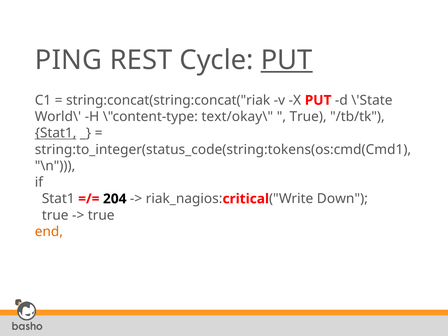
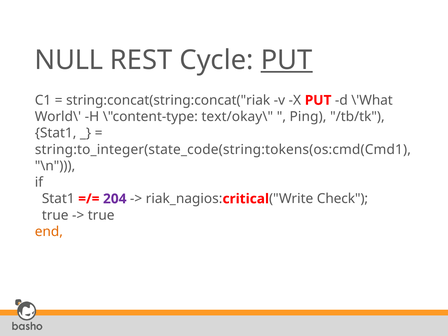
PING: PING -> NULL
\'State: \'State -> \'What
True at (308, 117): True -> Ping
Stat1 at (56, 133) underline: present -> none
string:to_integer(status_code(string:tokens(os:cmd(Cmd1: string:to_integer(status_code(string:tokens(os:cmd(Cmd1 -> string:to_integer(state_code(string:tokens(os:cmd(Cmd1
204 colour: black -> purple
Down: Down -> Check
